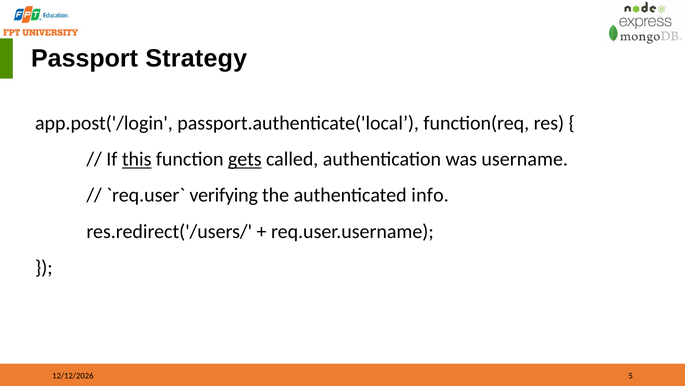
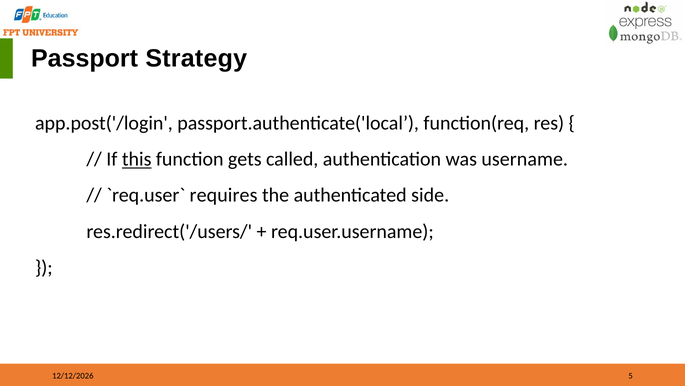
gets underline: present -> none
verifying: verifying -> requires
info: info -> side
